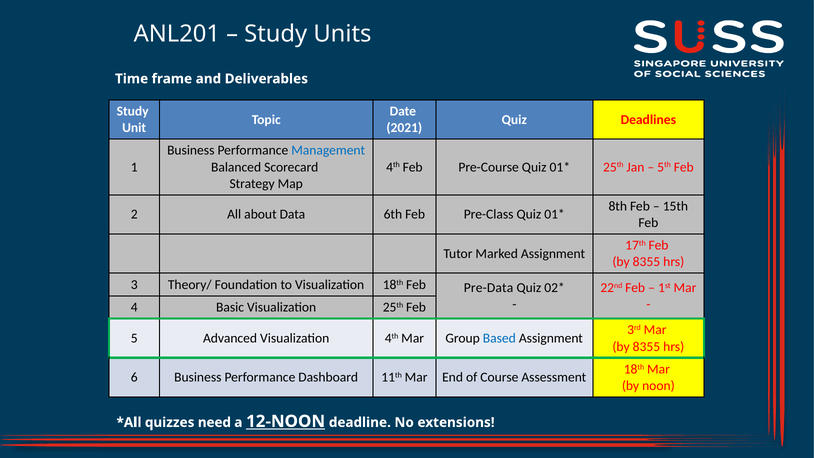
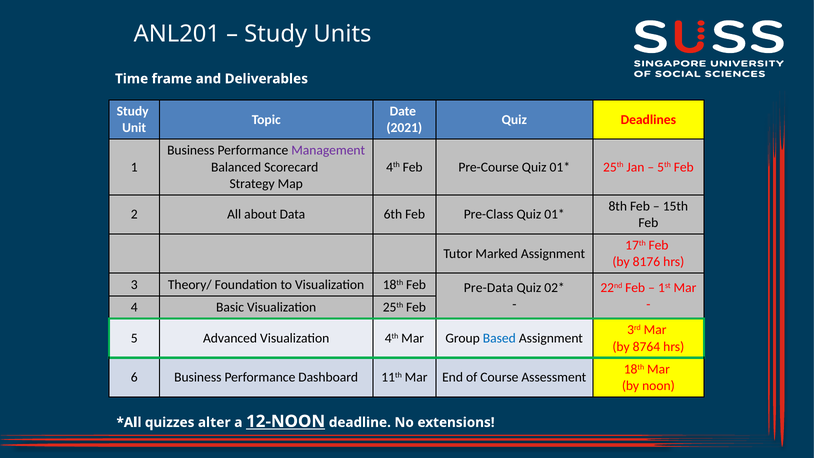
Management colour: blue -> purple
8355 at (646, 262): 8355 -> 8176
8355 at (646, 346): 8355 -> 8764
need: need -> alter
